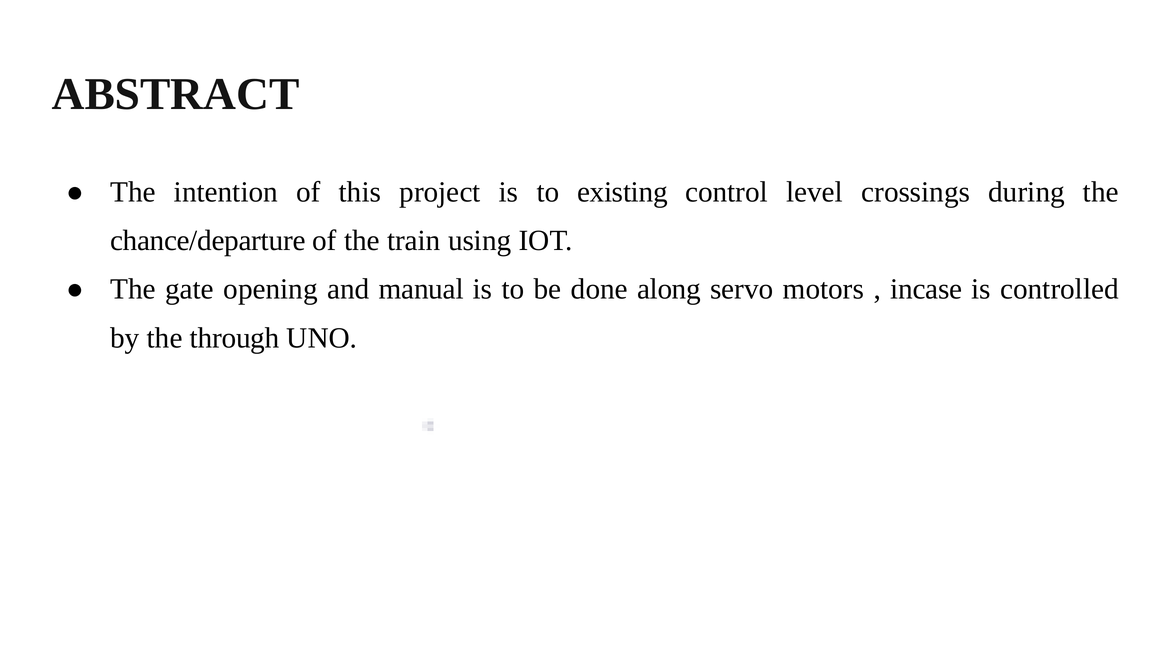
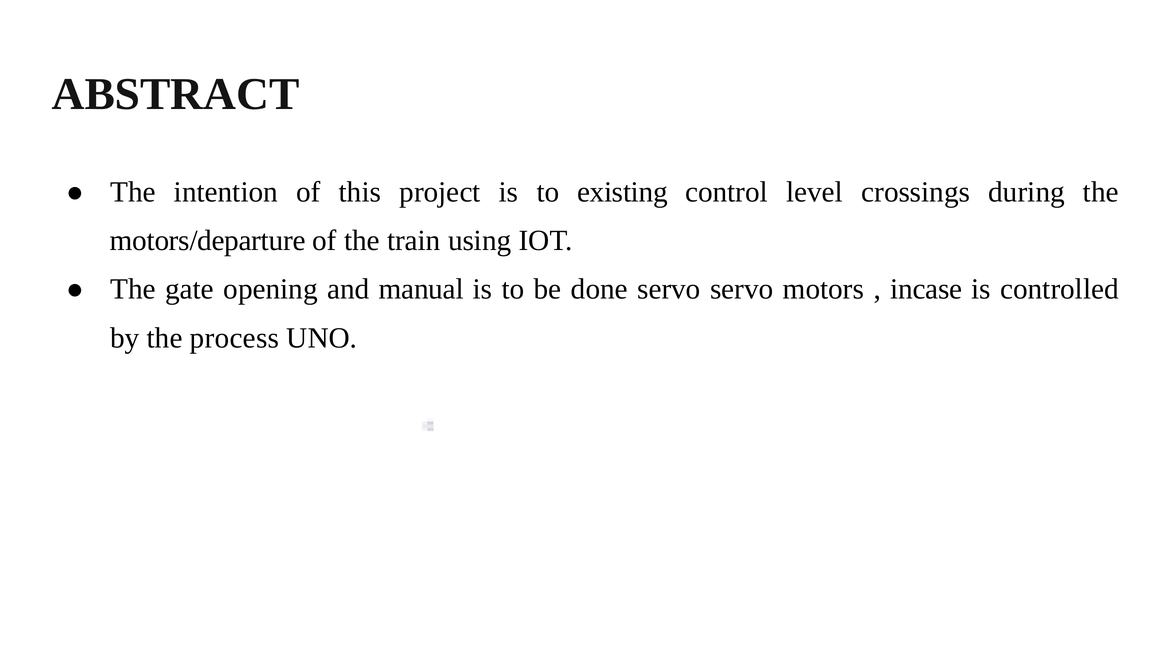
chance/departure: chance/departure -> motors/departure
done along: along -> servo
through: through -> process
